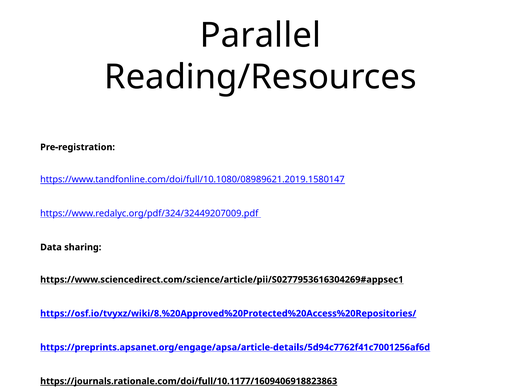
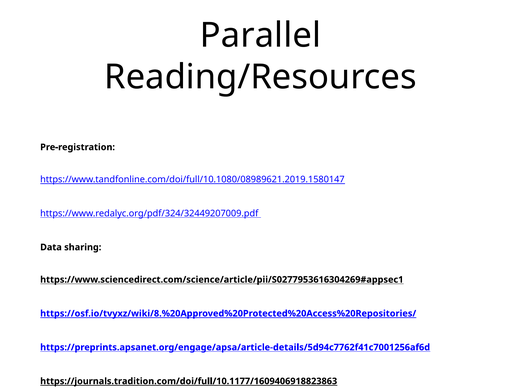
https://journals.rationale.com/doi/full/10.1177/1609406918823863: https://journals.rationale.com/doi/full/10.1177/1609406918823863 -> https://journals.tradition.com/doi/full/10.1177/1609406918823863
